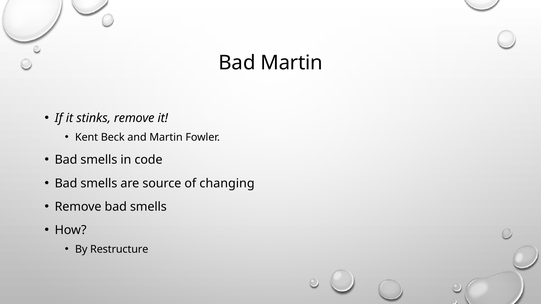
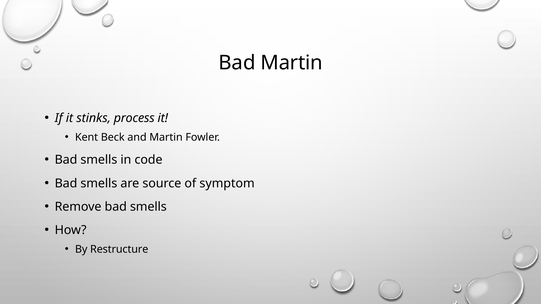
stinks remove: remove -> process
changing: changing -> symptom
